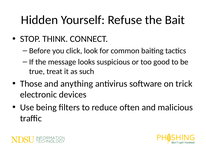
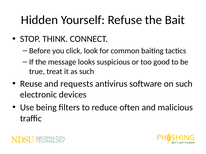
Those: Those -> Reuse
anything: anything -> requests
on trick: trick -> such
